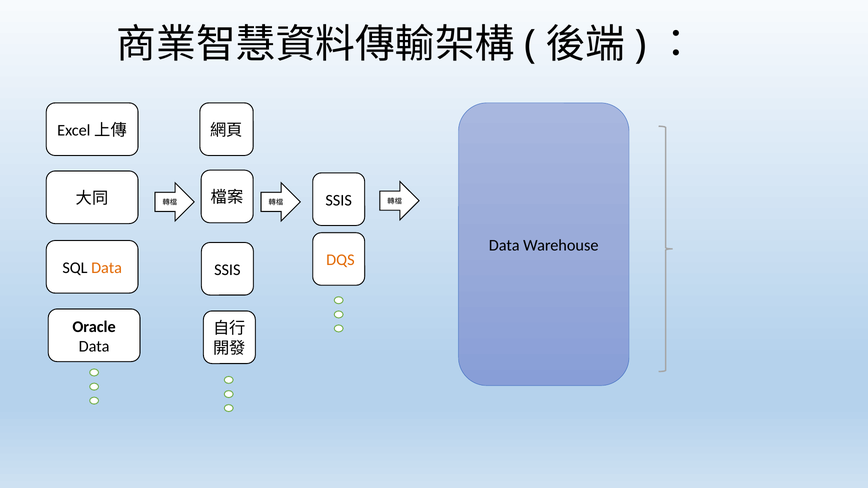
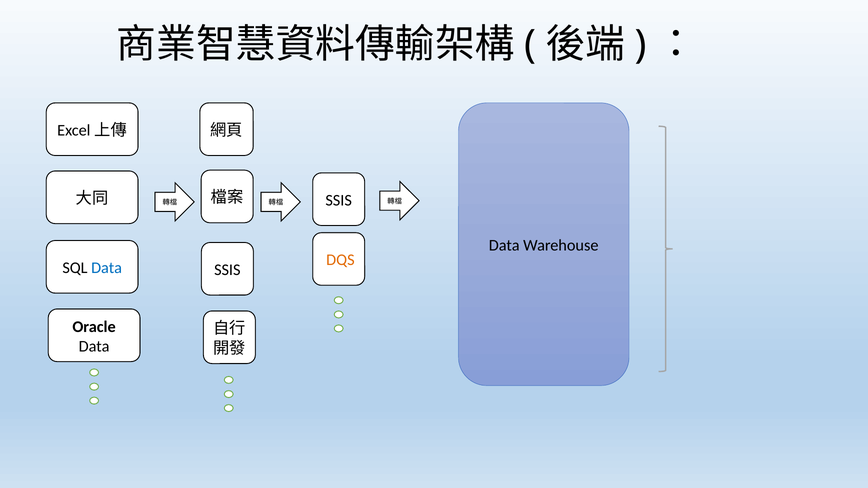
Data at (107, 268) colour: orange -> blue
